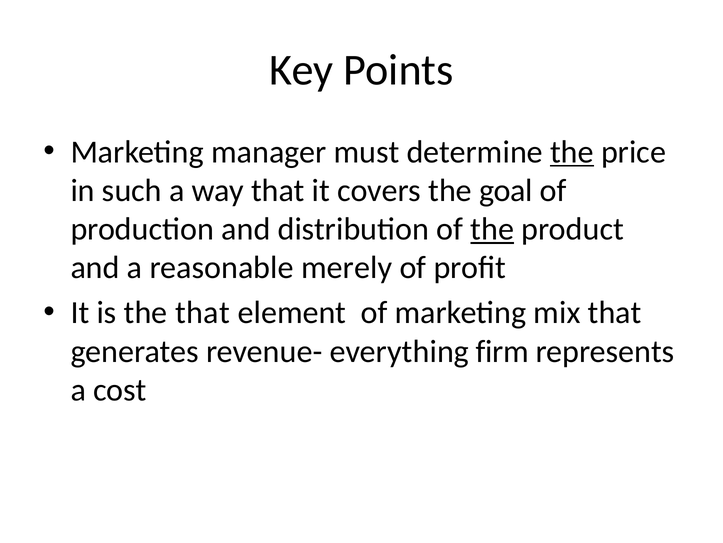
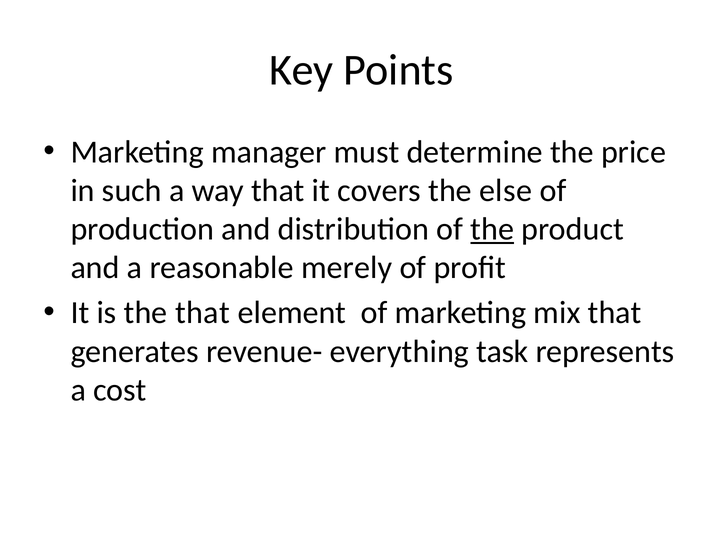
the at (572, 152) underline: present -> none
goal: goal -> else
firm: firm -> task
